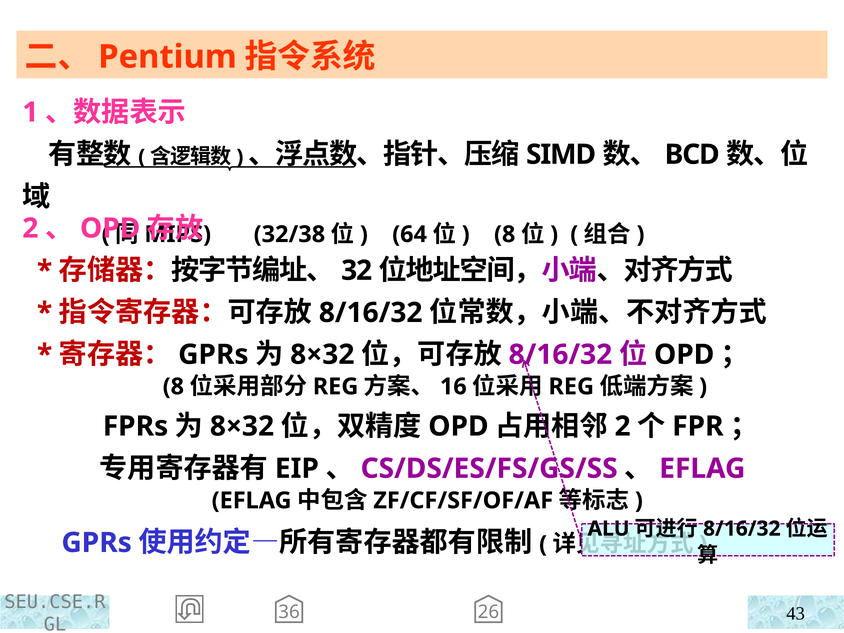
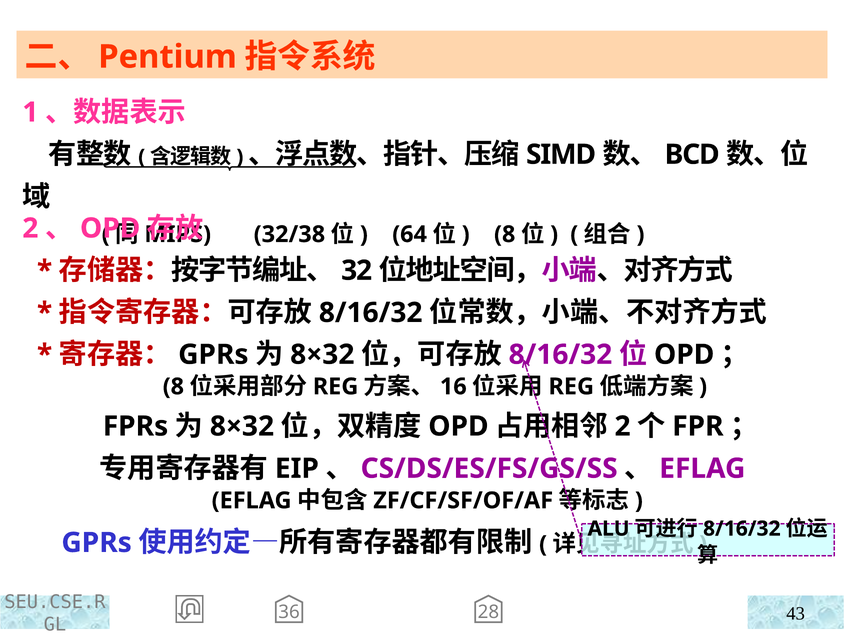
26: 26 -> 28
